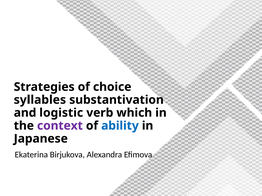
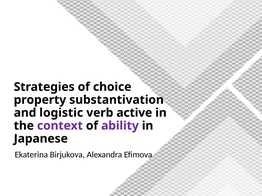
syllables: syllables -> property
which: which -> active
ability colour: blue -> purple
